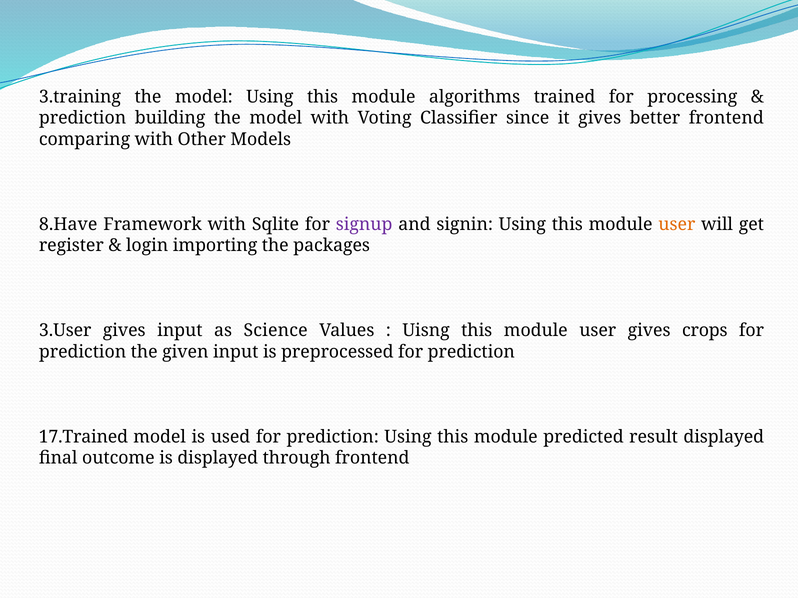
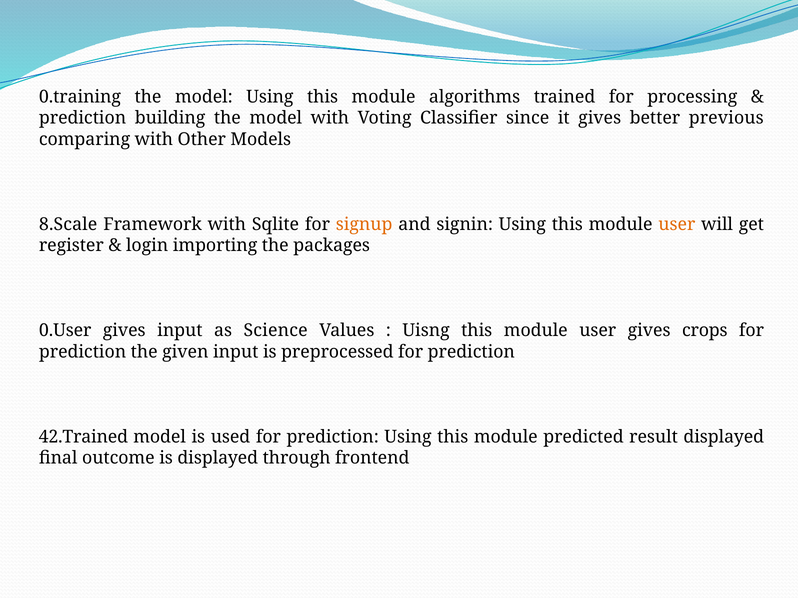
3.training: 3.training -> 0.training
better frontend: frontend -> previous
8.Have: 8.Have -> 8.Scale
signup colour: purple -> orange
3.User: 3.User -> 0.User
17.Trained: 17.Trained -> 42.Trained
